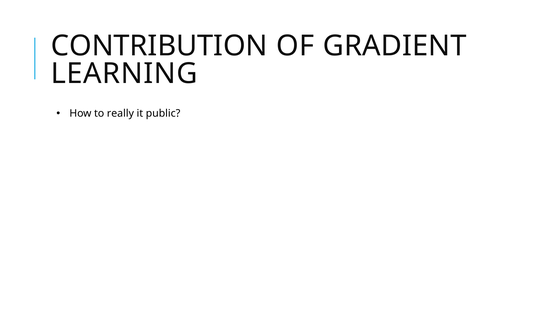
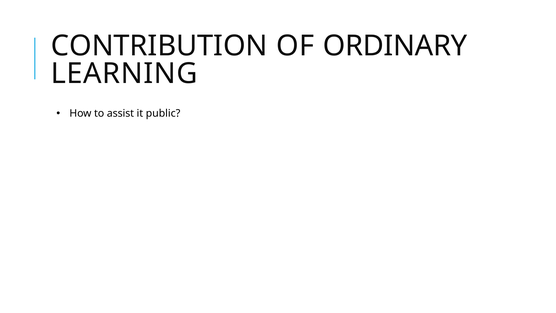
GRADIENT: GRADIENT -> ORDINARY
really: really -> assist
